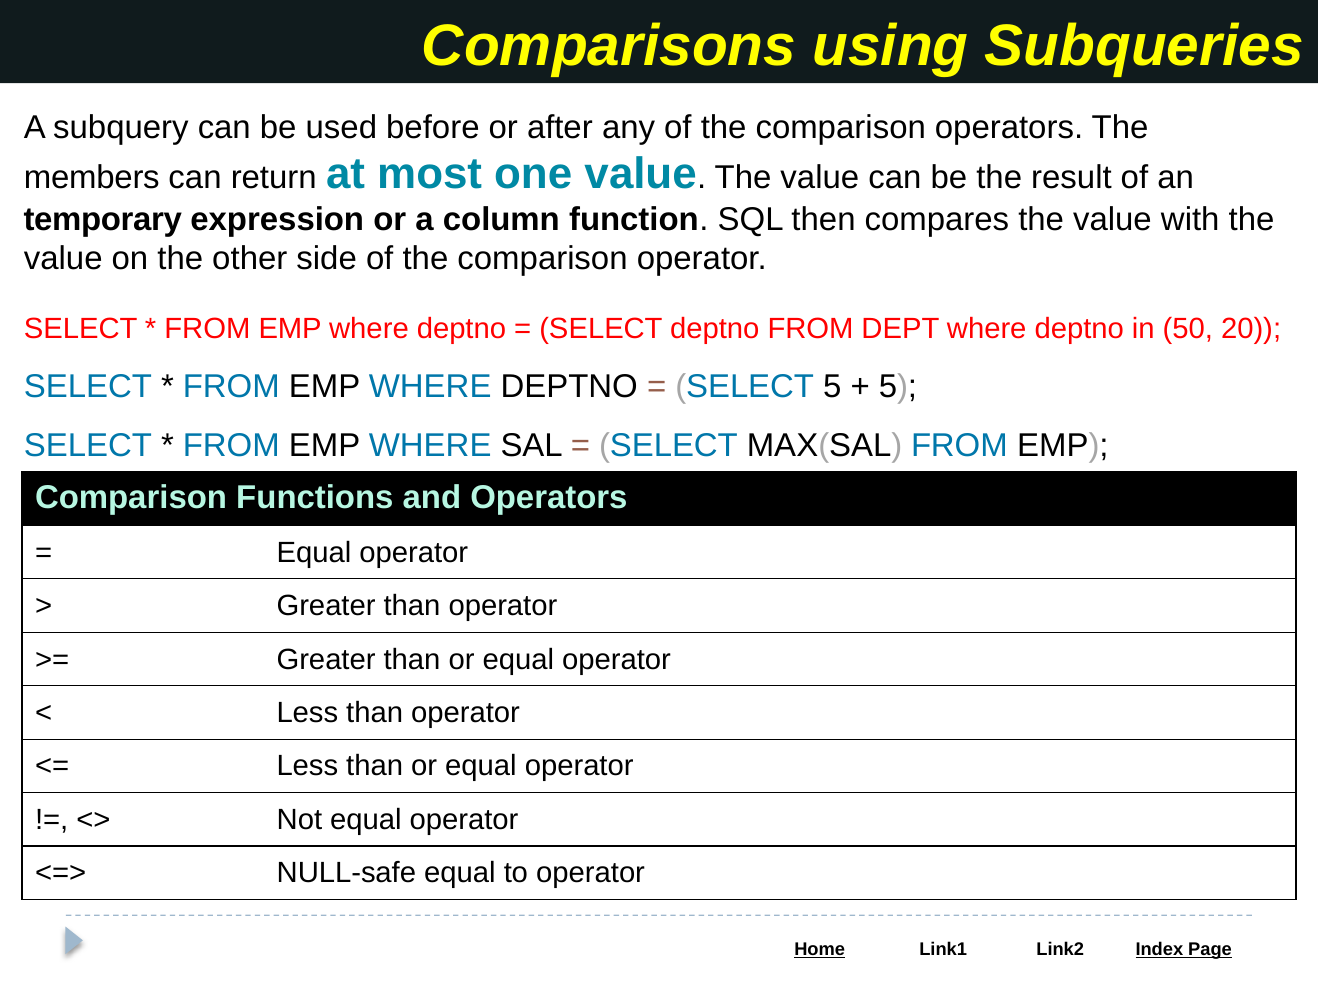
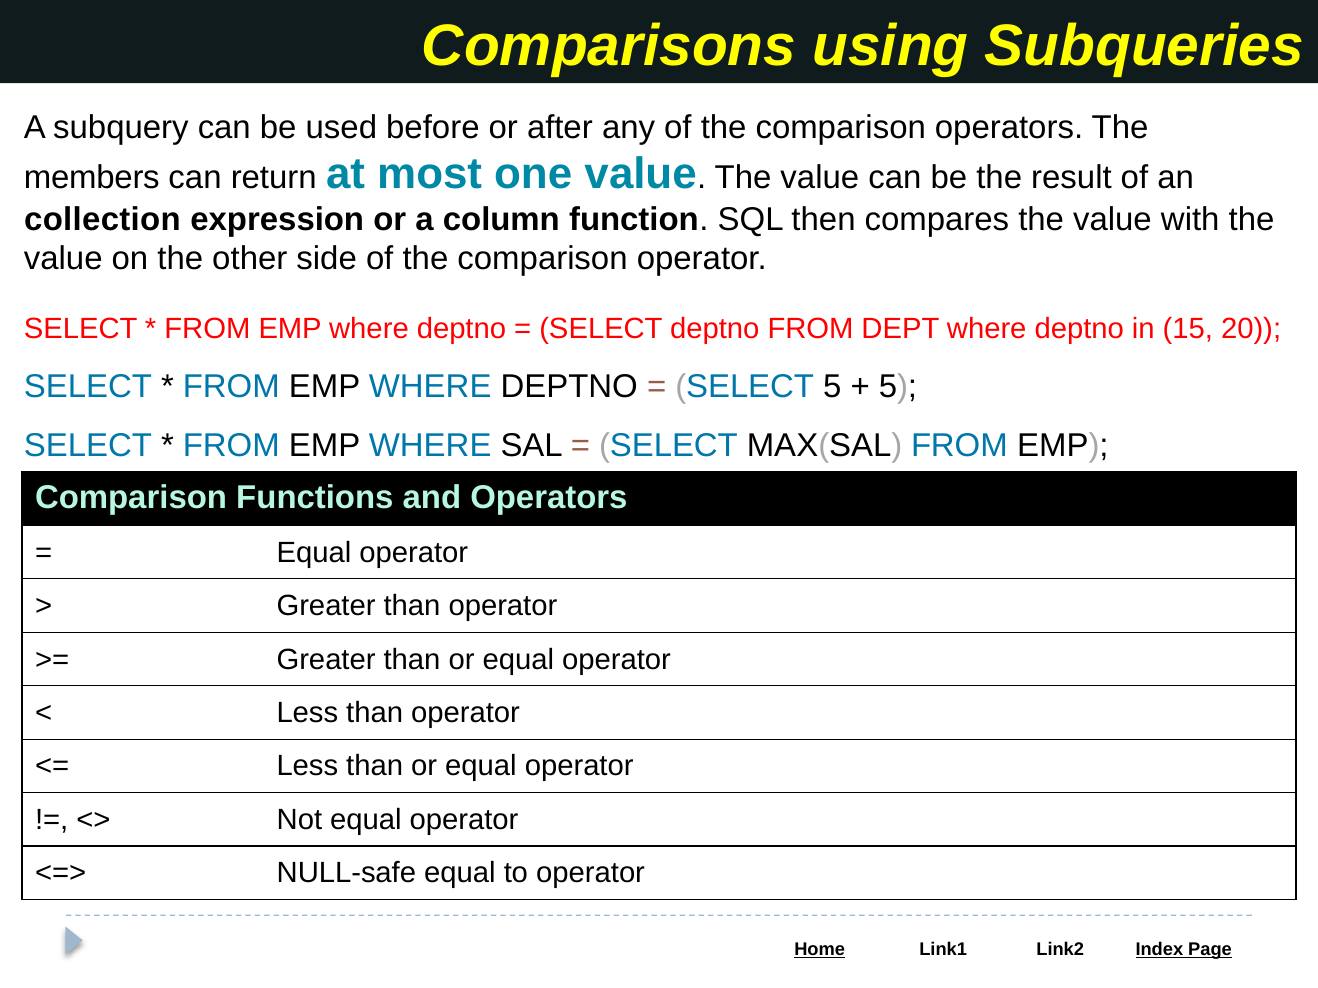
temporary: temporary -> collection
50: 50 -> 15
